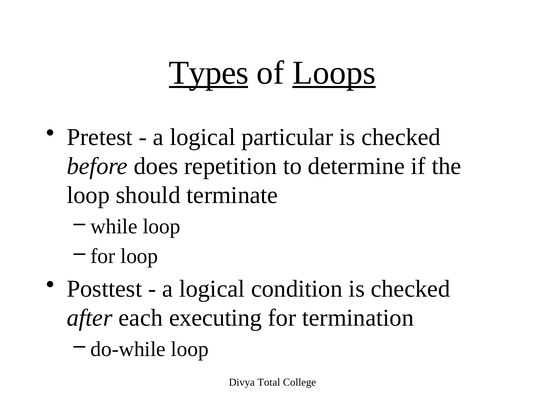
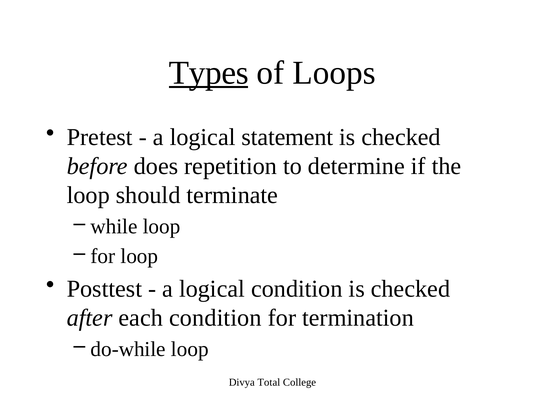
Loops underline: present -> none
particular: particular -> statement
each executing: executing -> condition
